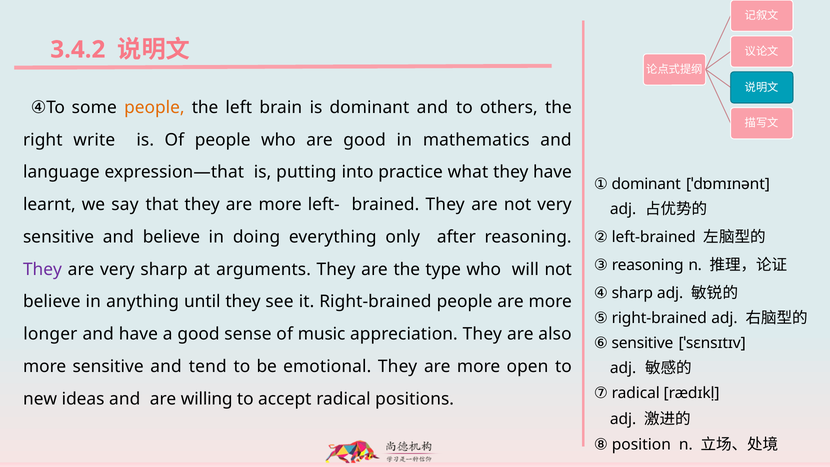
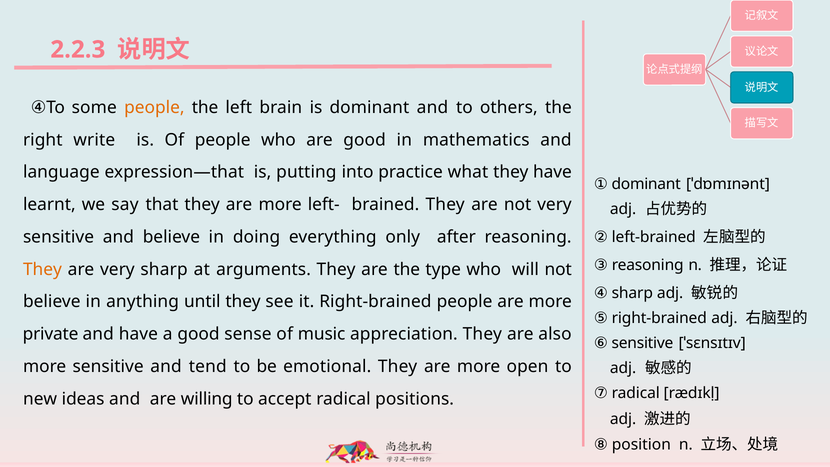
3.4.2: 3.4.2 -> 2.2.3
They at (42, 269) colour: purple -> orange
longer: longer -> private
